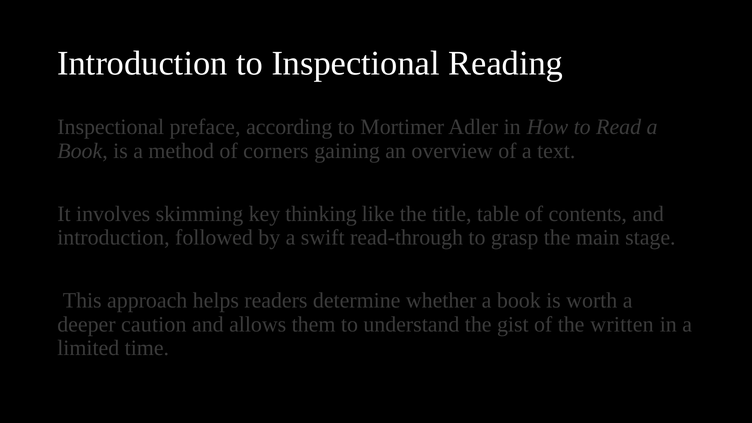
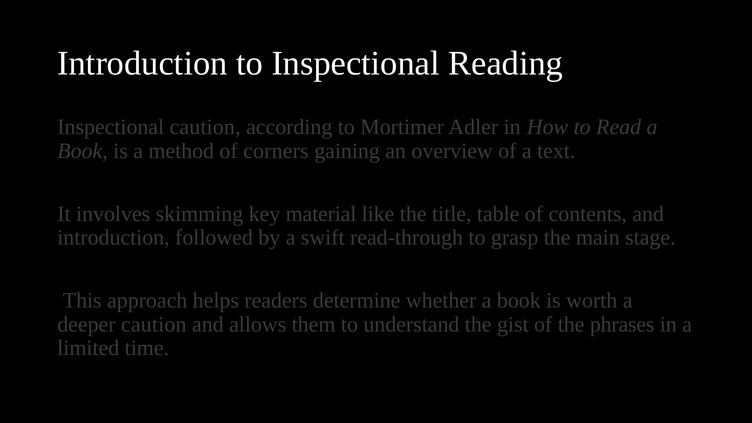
Inspectional preface: preface -> caution
thinking: thinking -> material
written: written -> phrases
